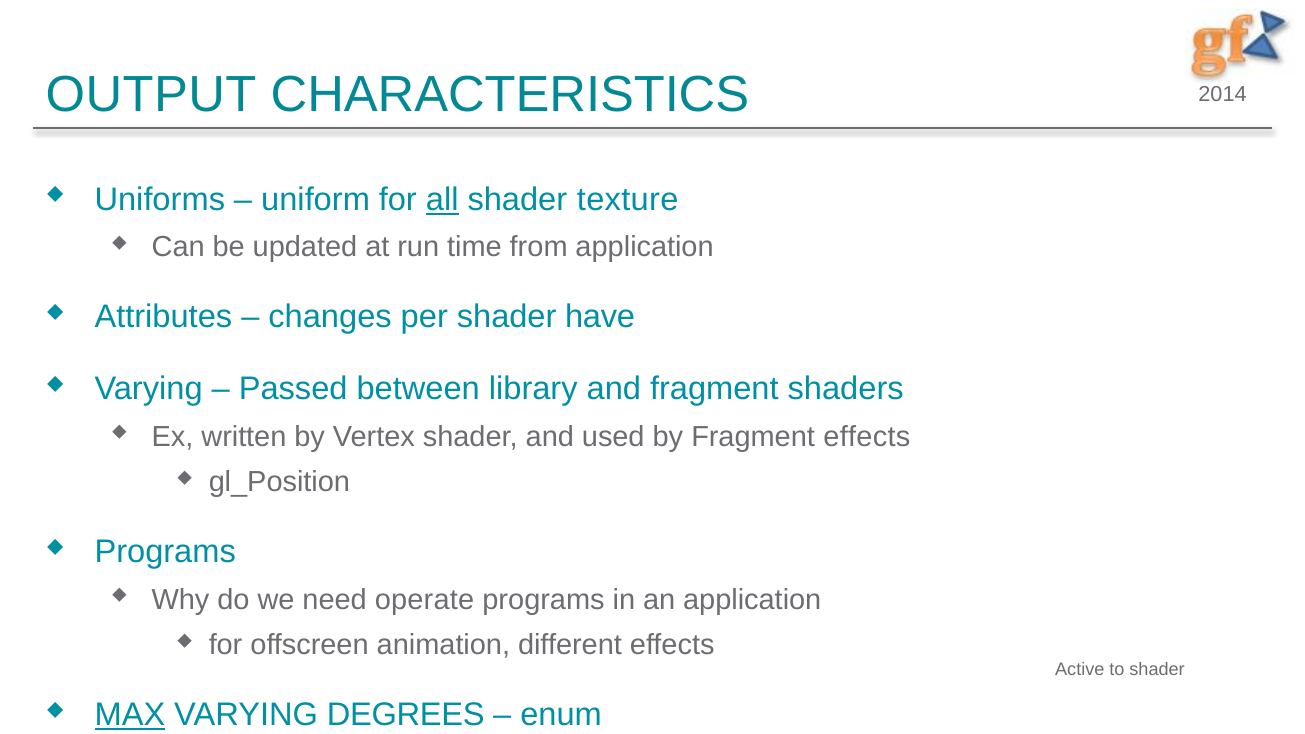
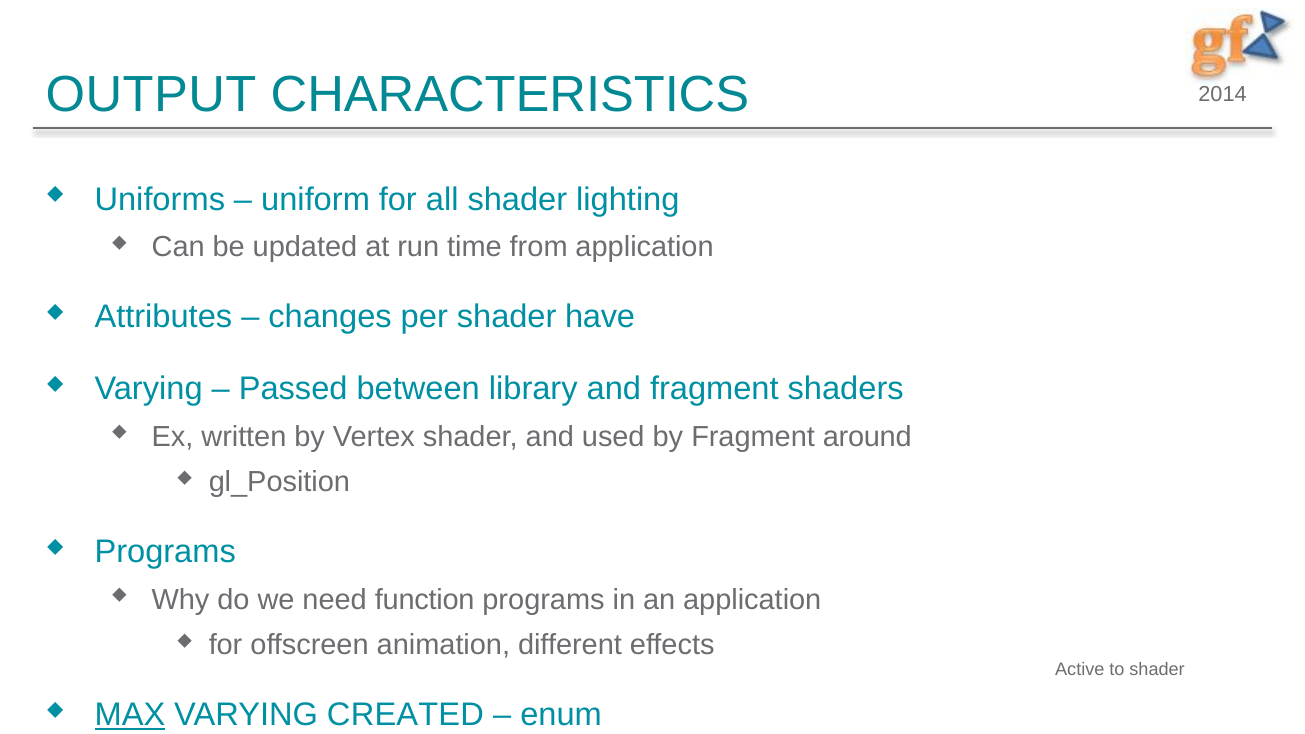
all underline: present -> none
texture: texture -> lighting
Fragment effects: effects -> around
operate: operate -> function
DEGREES: DEGREES -> CREATED
